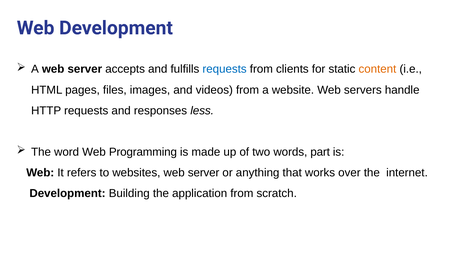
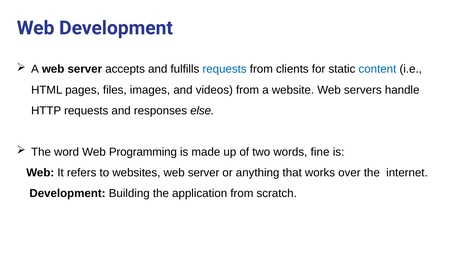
content colour: orange -> blue
less: less -> else
part: part -> fine
